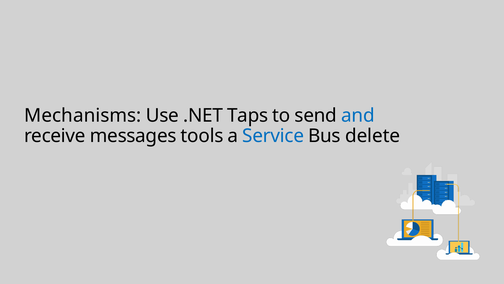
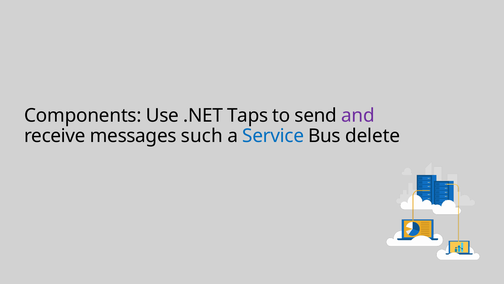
Mechanisms: Mechanisms -> Components
and colour: blue -> purple
tools: tools -> such
